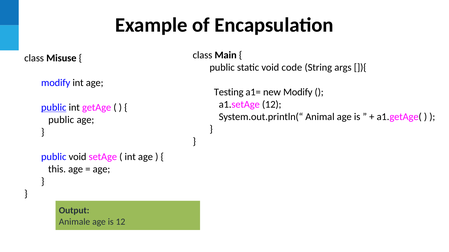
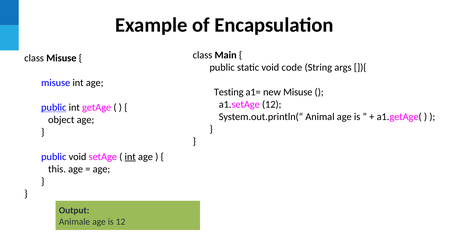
modify at (56, 83): modify -> misuse
new Modify: Modify -> Misuse
public at (61, 120): public -> object
int at (130, 157) underline: none -> present
